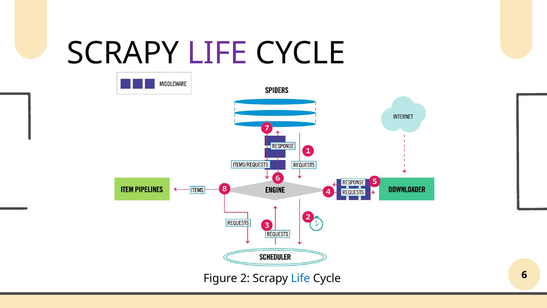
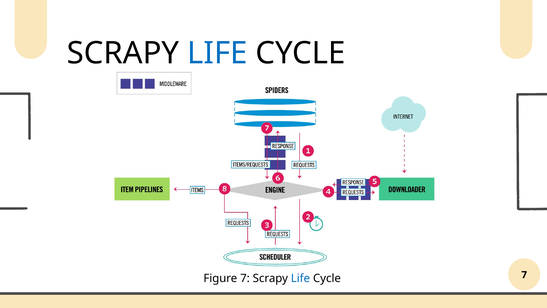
LIFE at (217, 53) colour: purple -> blue
Figure 2: 2 -> 7
Cycle 6: 6 -> 7
